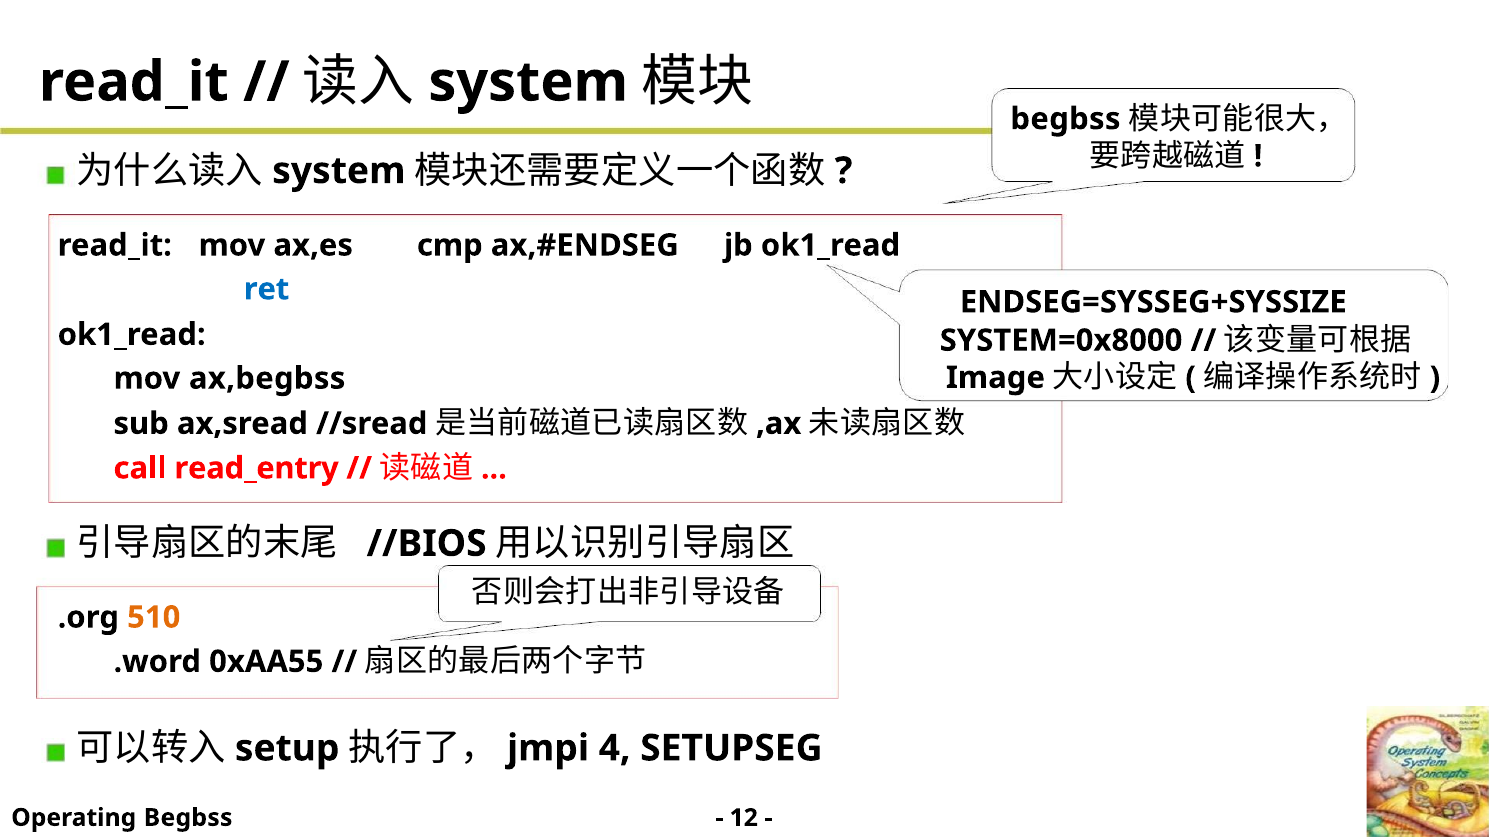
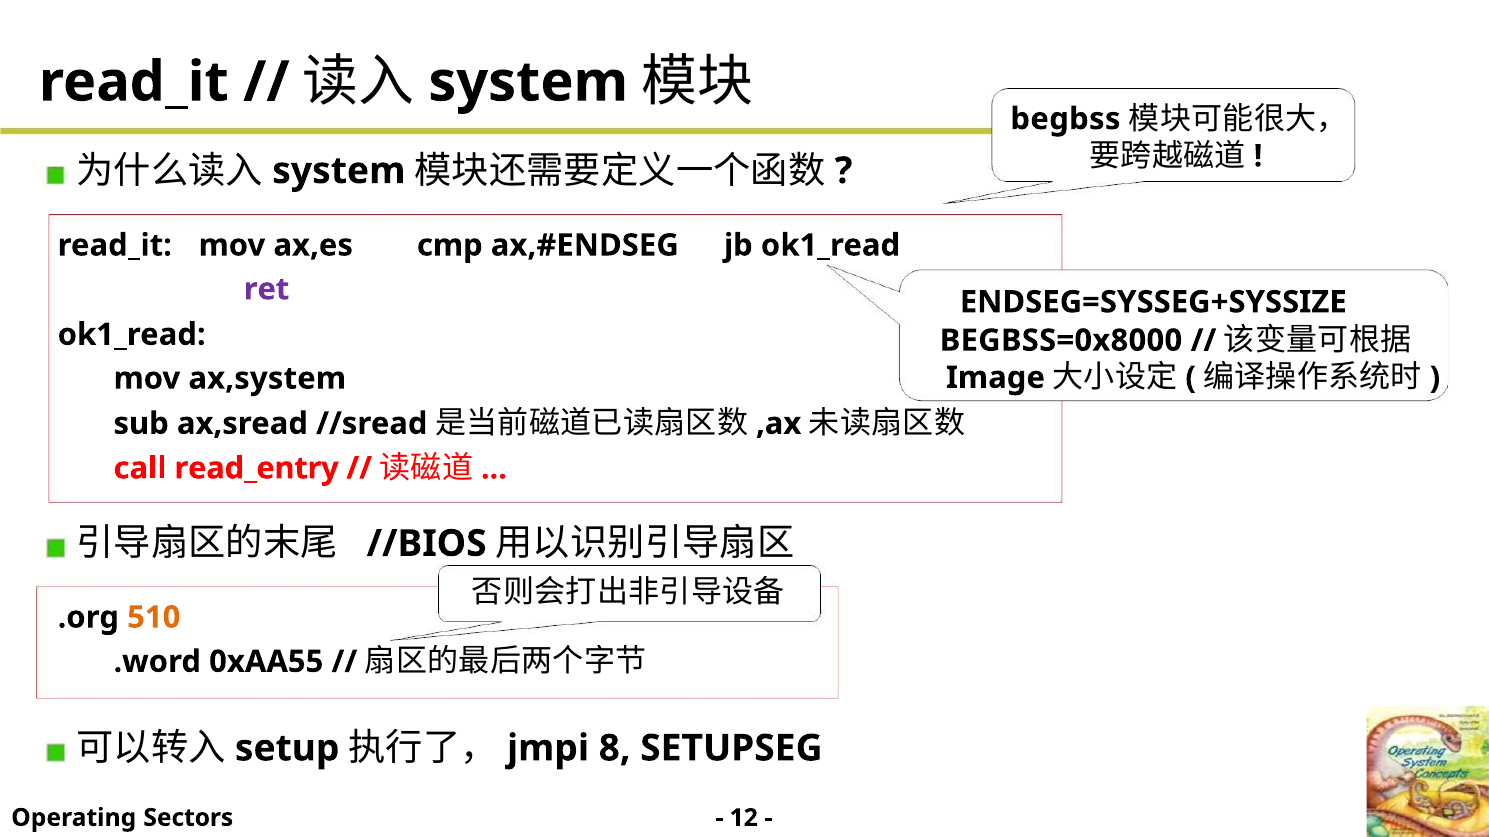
ret colour: blue -> purple
SYSTEM=0x8000: SYSTEM=0x8000 -> BEGBSS=0x8000
ax,begbss: ax,begbss -> ax,system
4: 4 -> 8
Operating Begbss: Begbss -> Sectors
